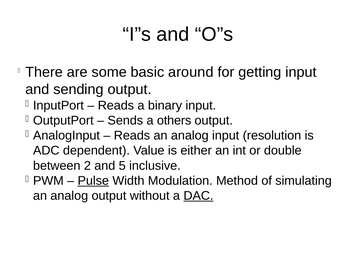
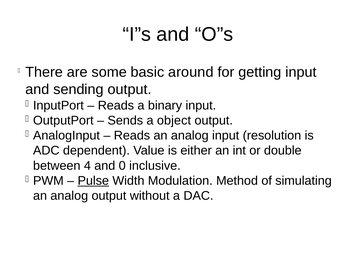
others: others -> object
2: 2 -> 4
5: 5 -> 0
DAC underline: present -> none
